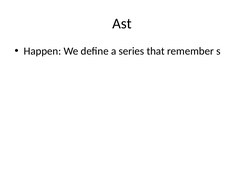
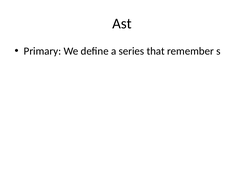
Happen: Happen -> Primary
